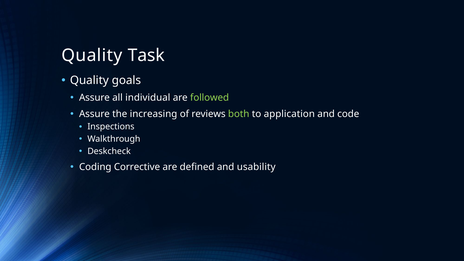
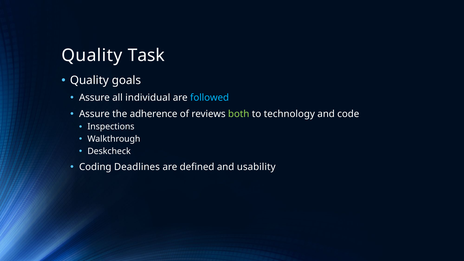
followed colour: light green -> light blue
increasing: increasing -> adherence
application: application -> technology
Corrective: Corrective -> Deadlines
